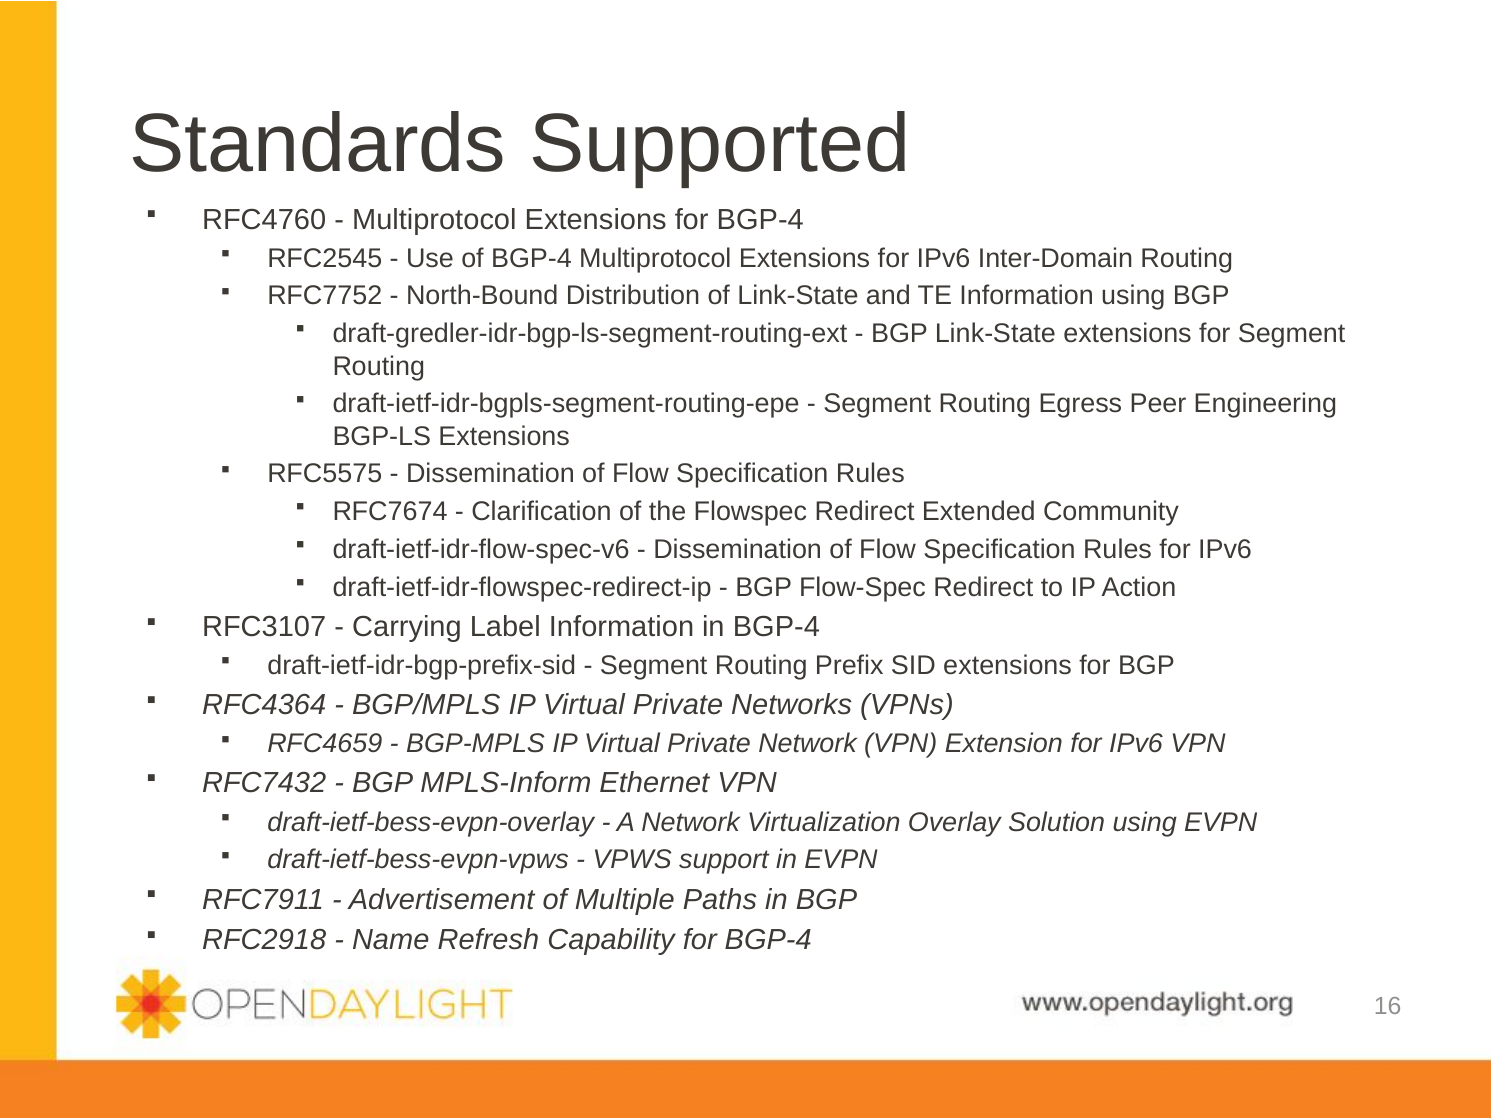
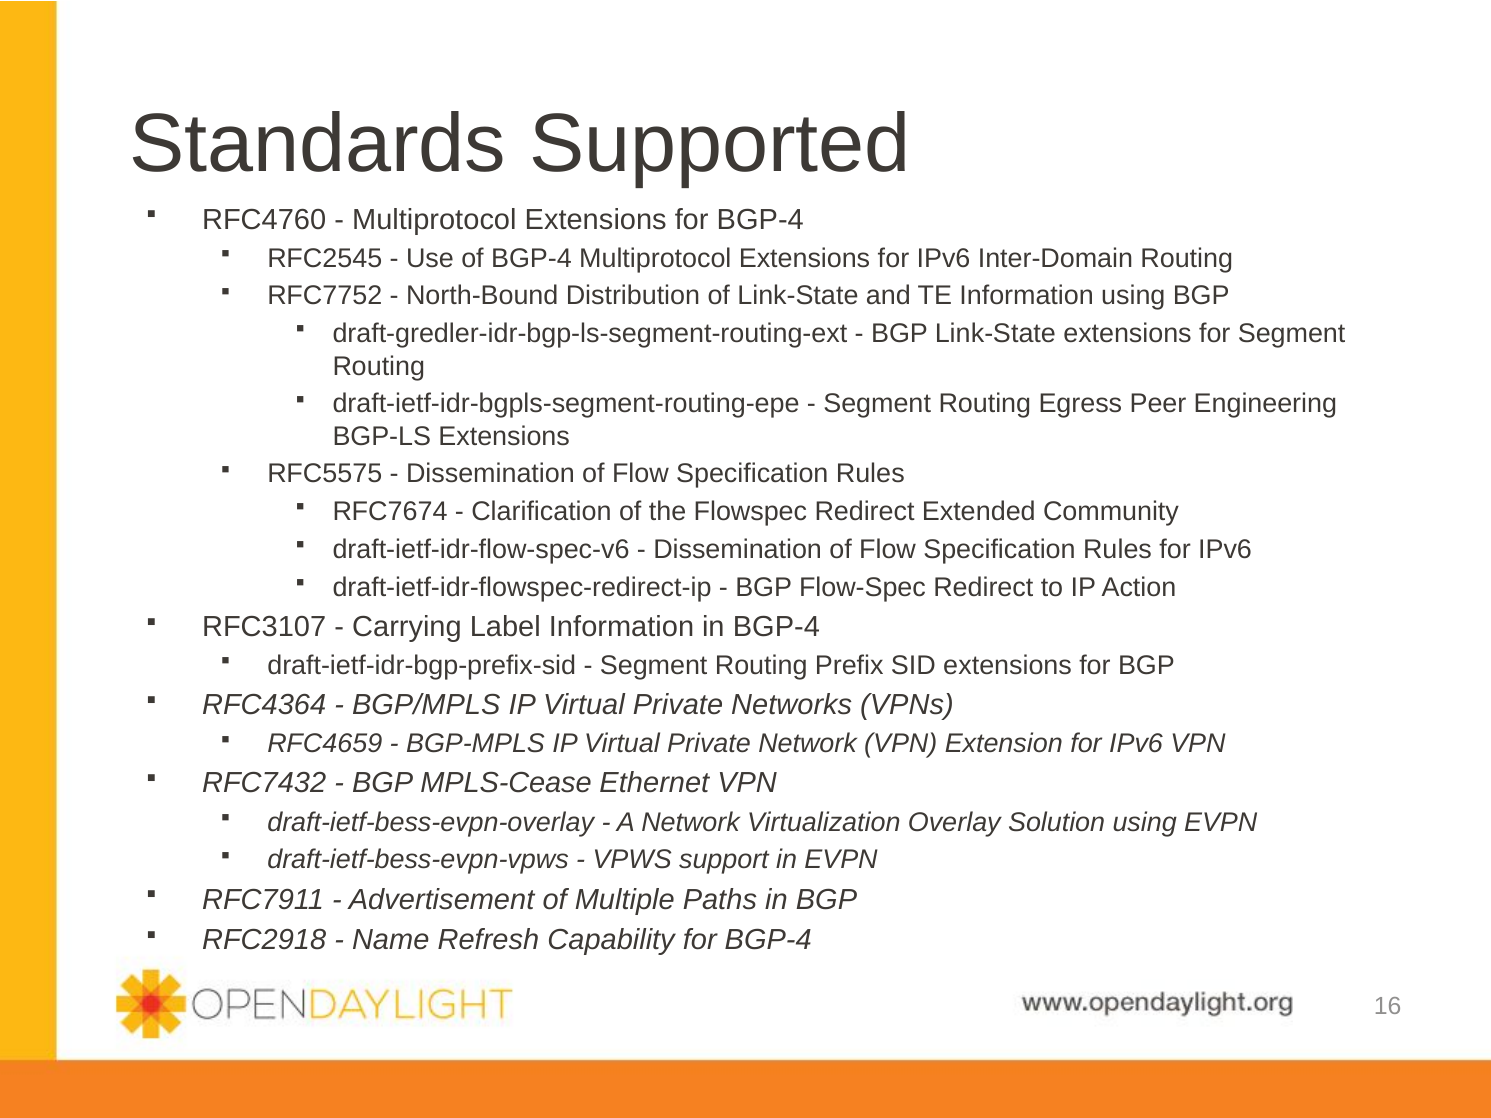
MPLS-Inform: MPLS-Inform -> MPLS-Cease
